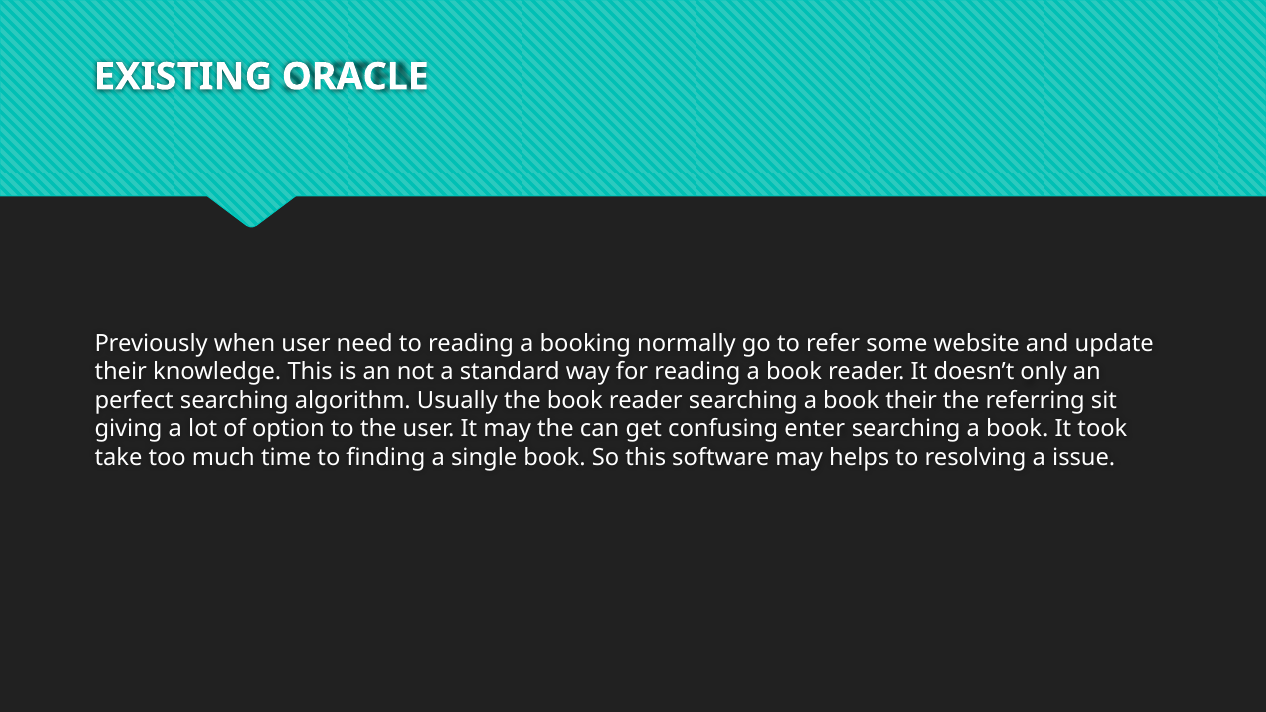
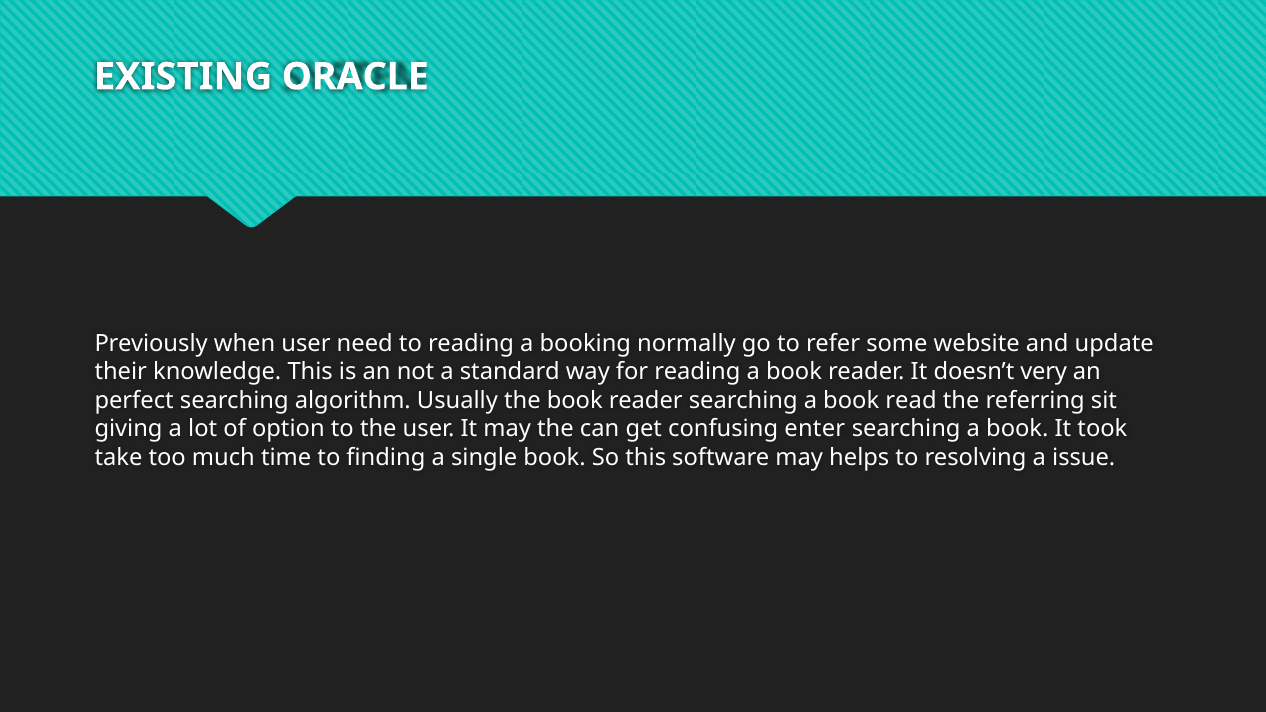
only: only -> very
book their: their -> read
